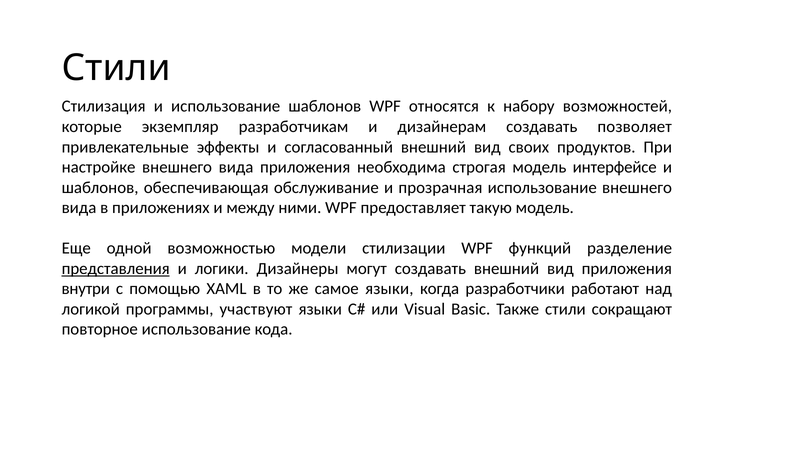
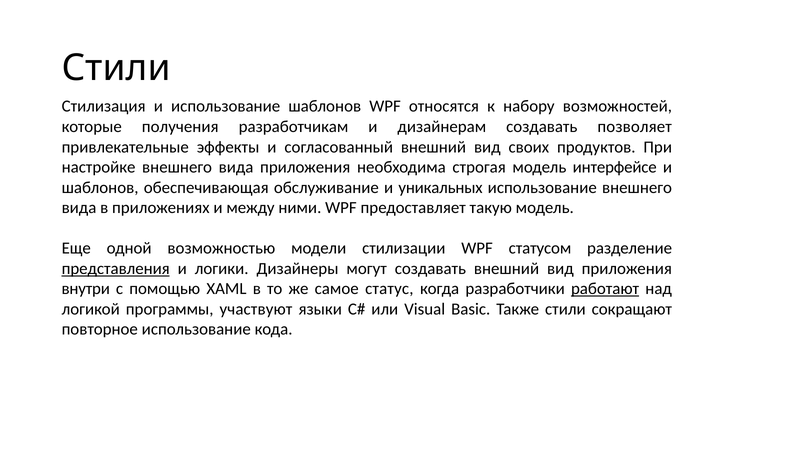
экземпляр: экземпляр -> получения
прозрачная: прозрачная -> уникальных
функций: функций -> статусом
самое языки: языки -> статус
работают underline: none -> present
